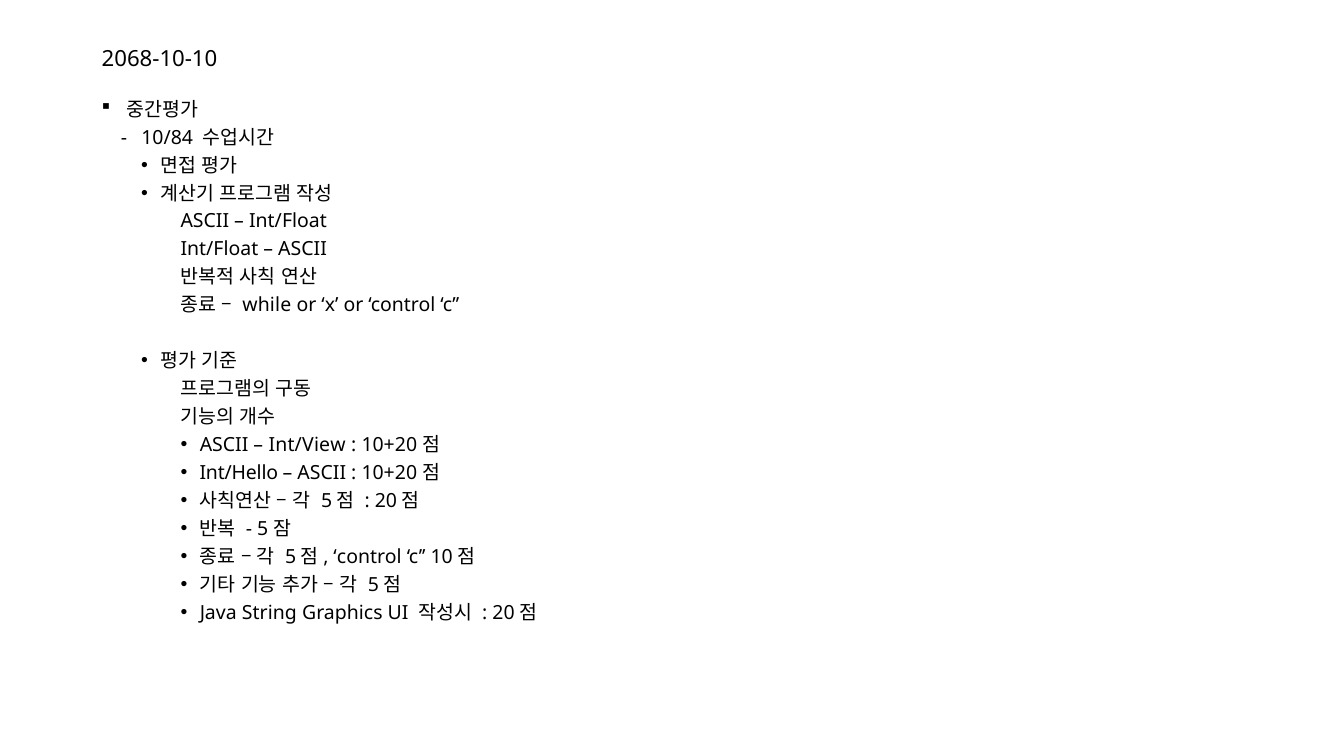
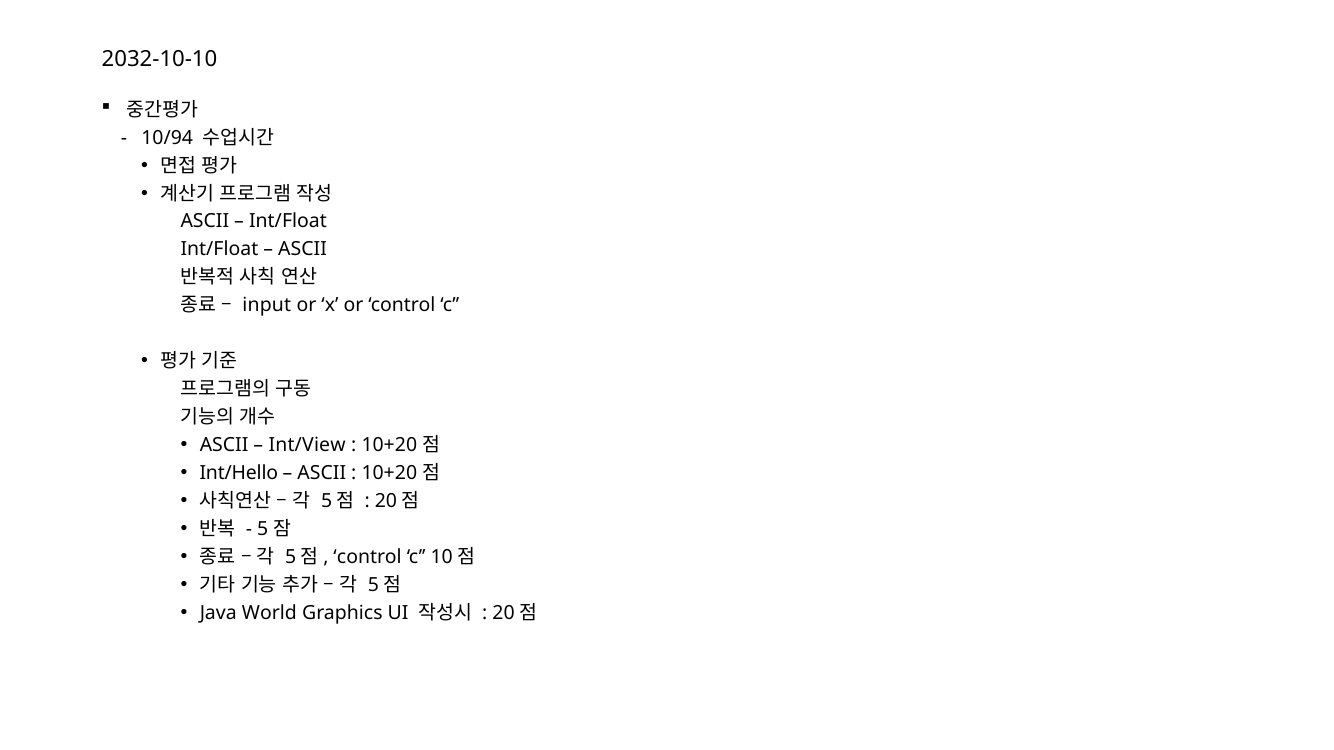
2068-10-10: 2068-10-10 -> 2032-10-10
10/84: 10/84 -> 10/94
while: while -> input
String: String -> World
